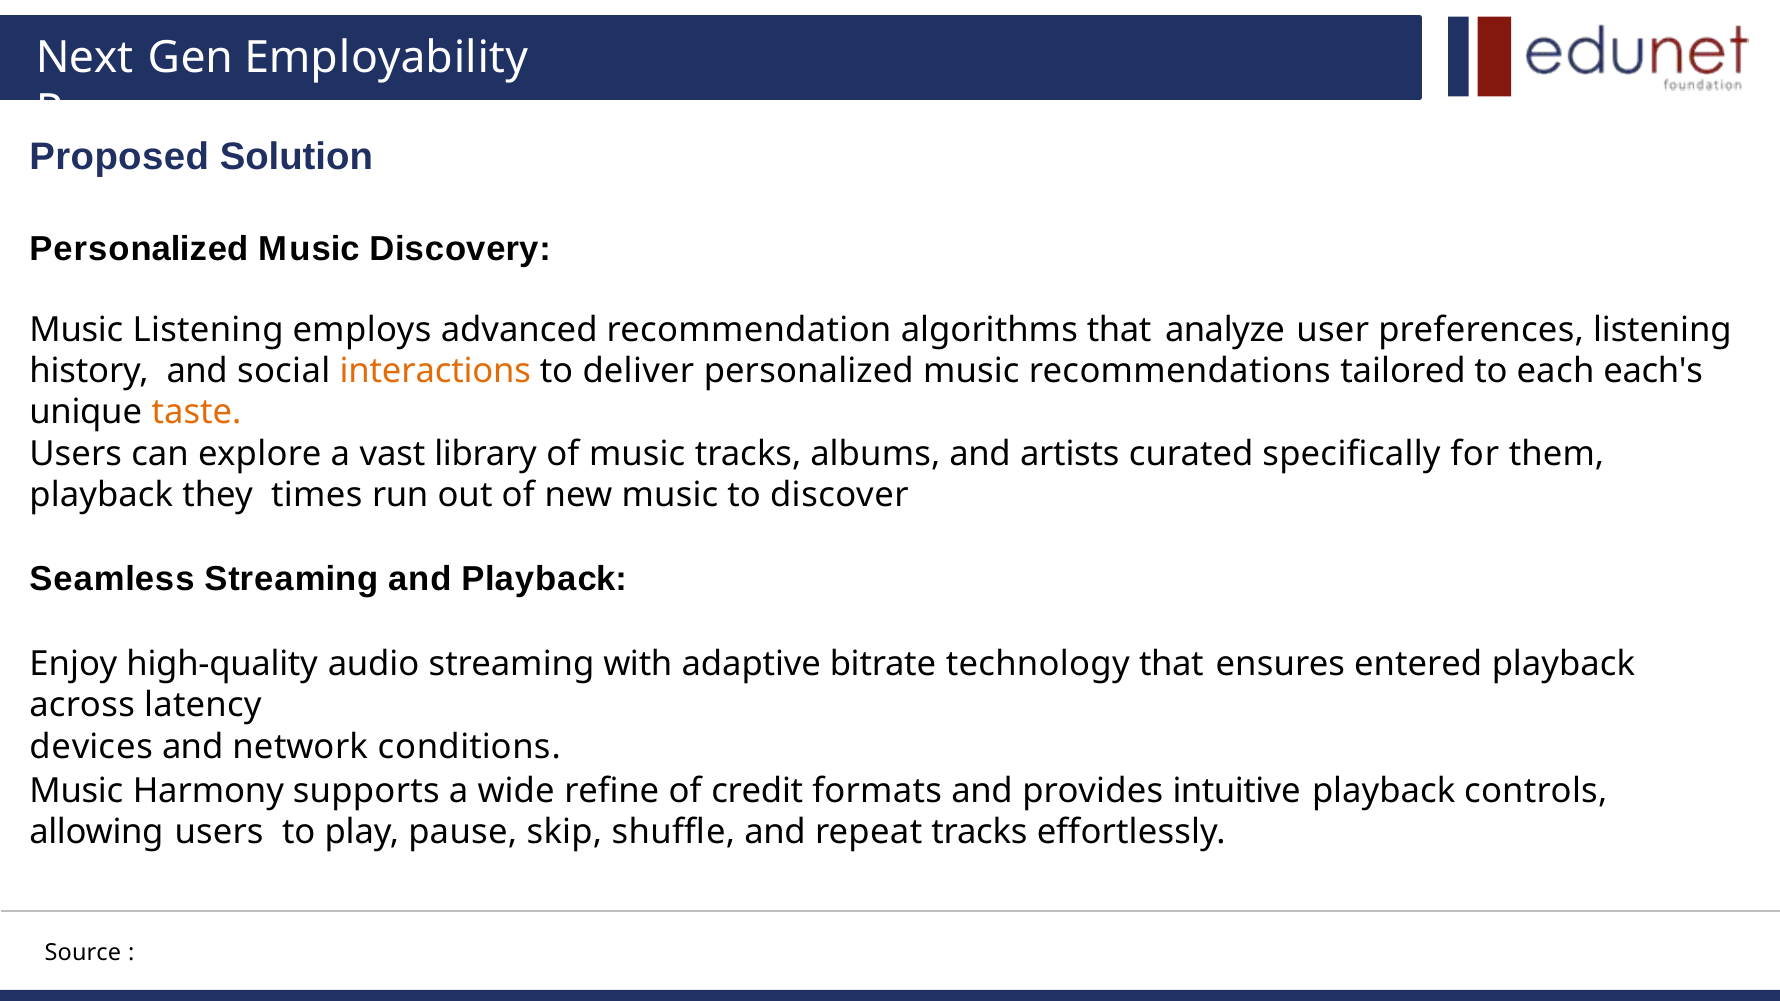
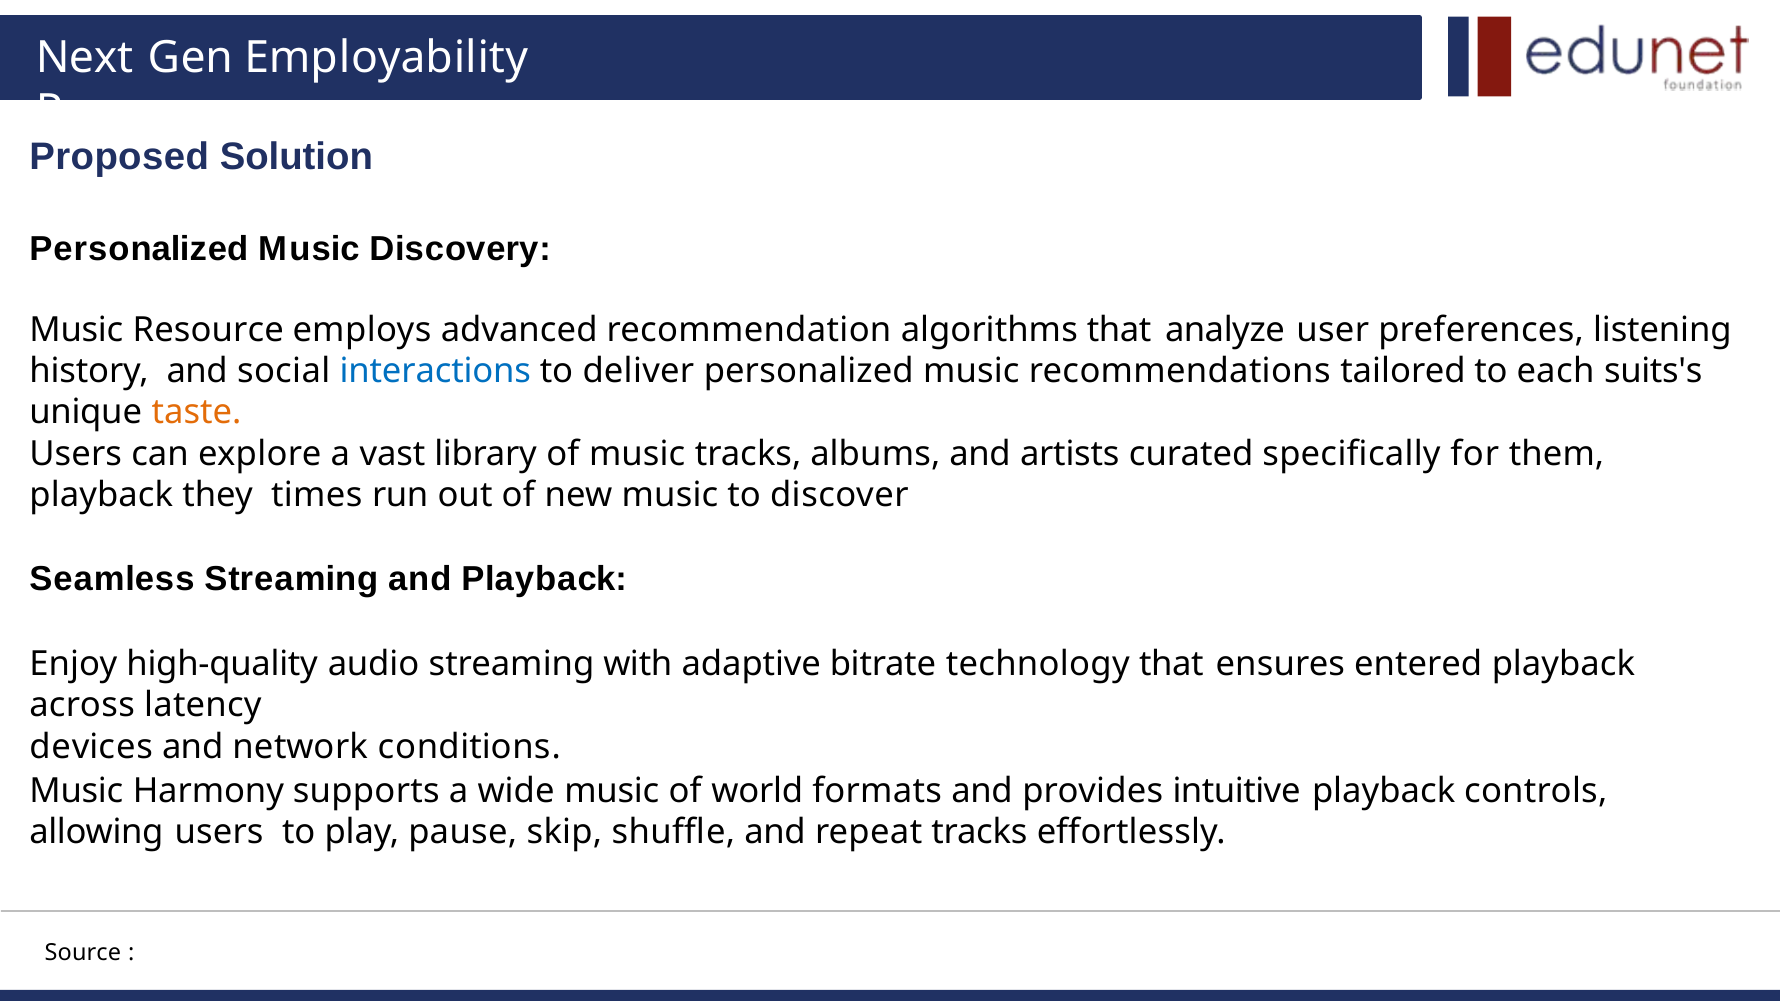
Music Listening: Listening -> Resource
interactions colour: orange -> blue
each's: each's -> suits's
wide refine: refine -> music
credit: credit -> world
